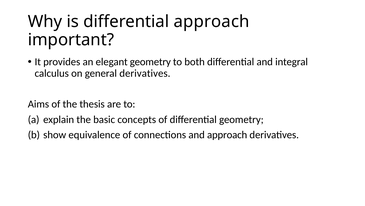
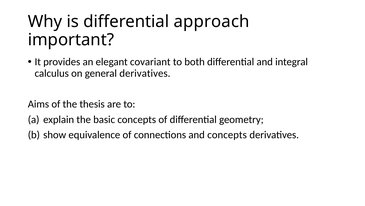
elegant geometry: geometry -> covariant
and approach: approach -> concepts
